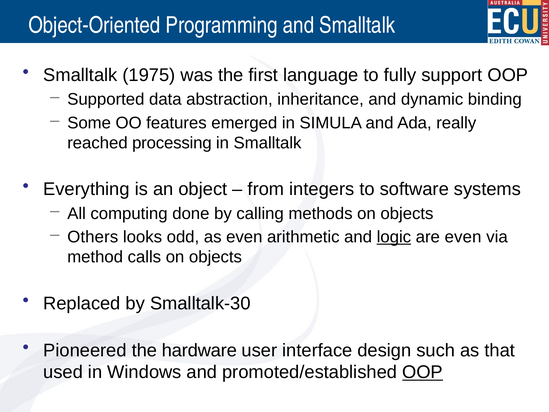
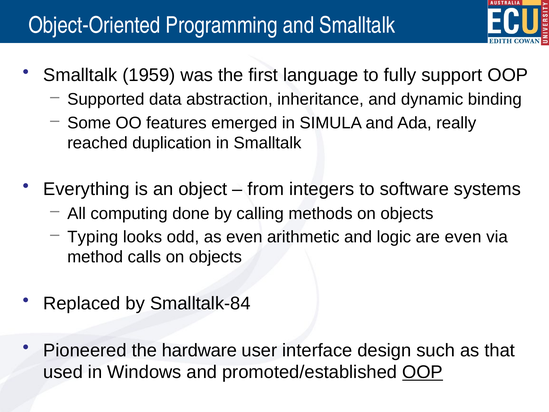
1975: 1975 -> 1959
processing: processing -> duplication
Others: Others -> Typing
logic underline: present -> none
Smalltalk-30: Smalltalk-30 -> Smalltalk-84
